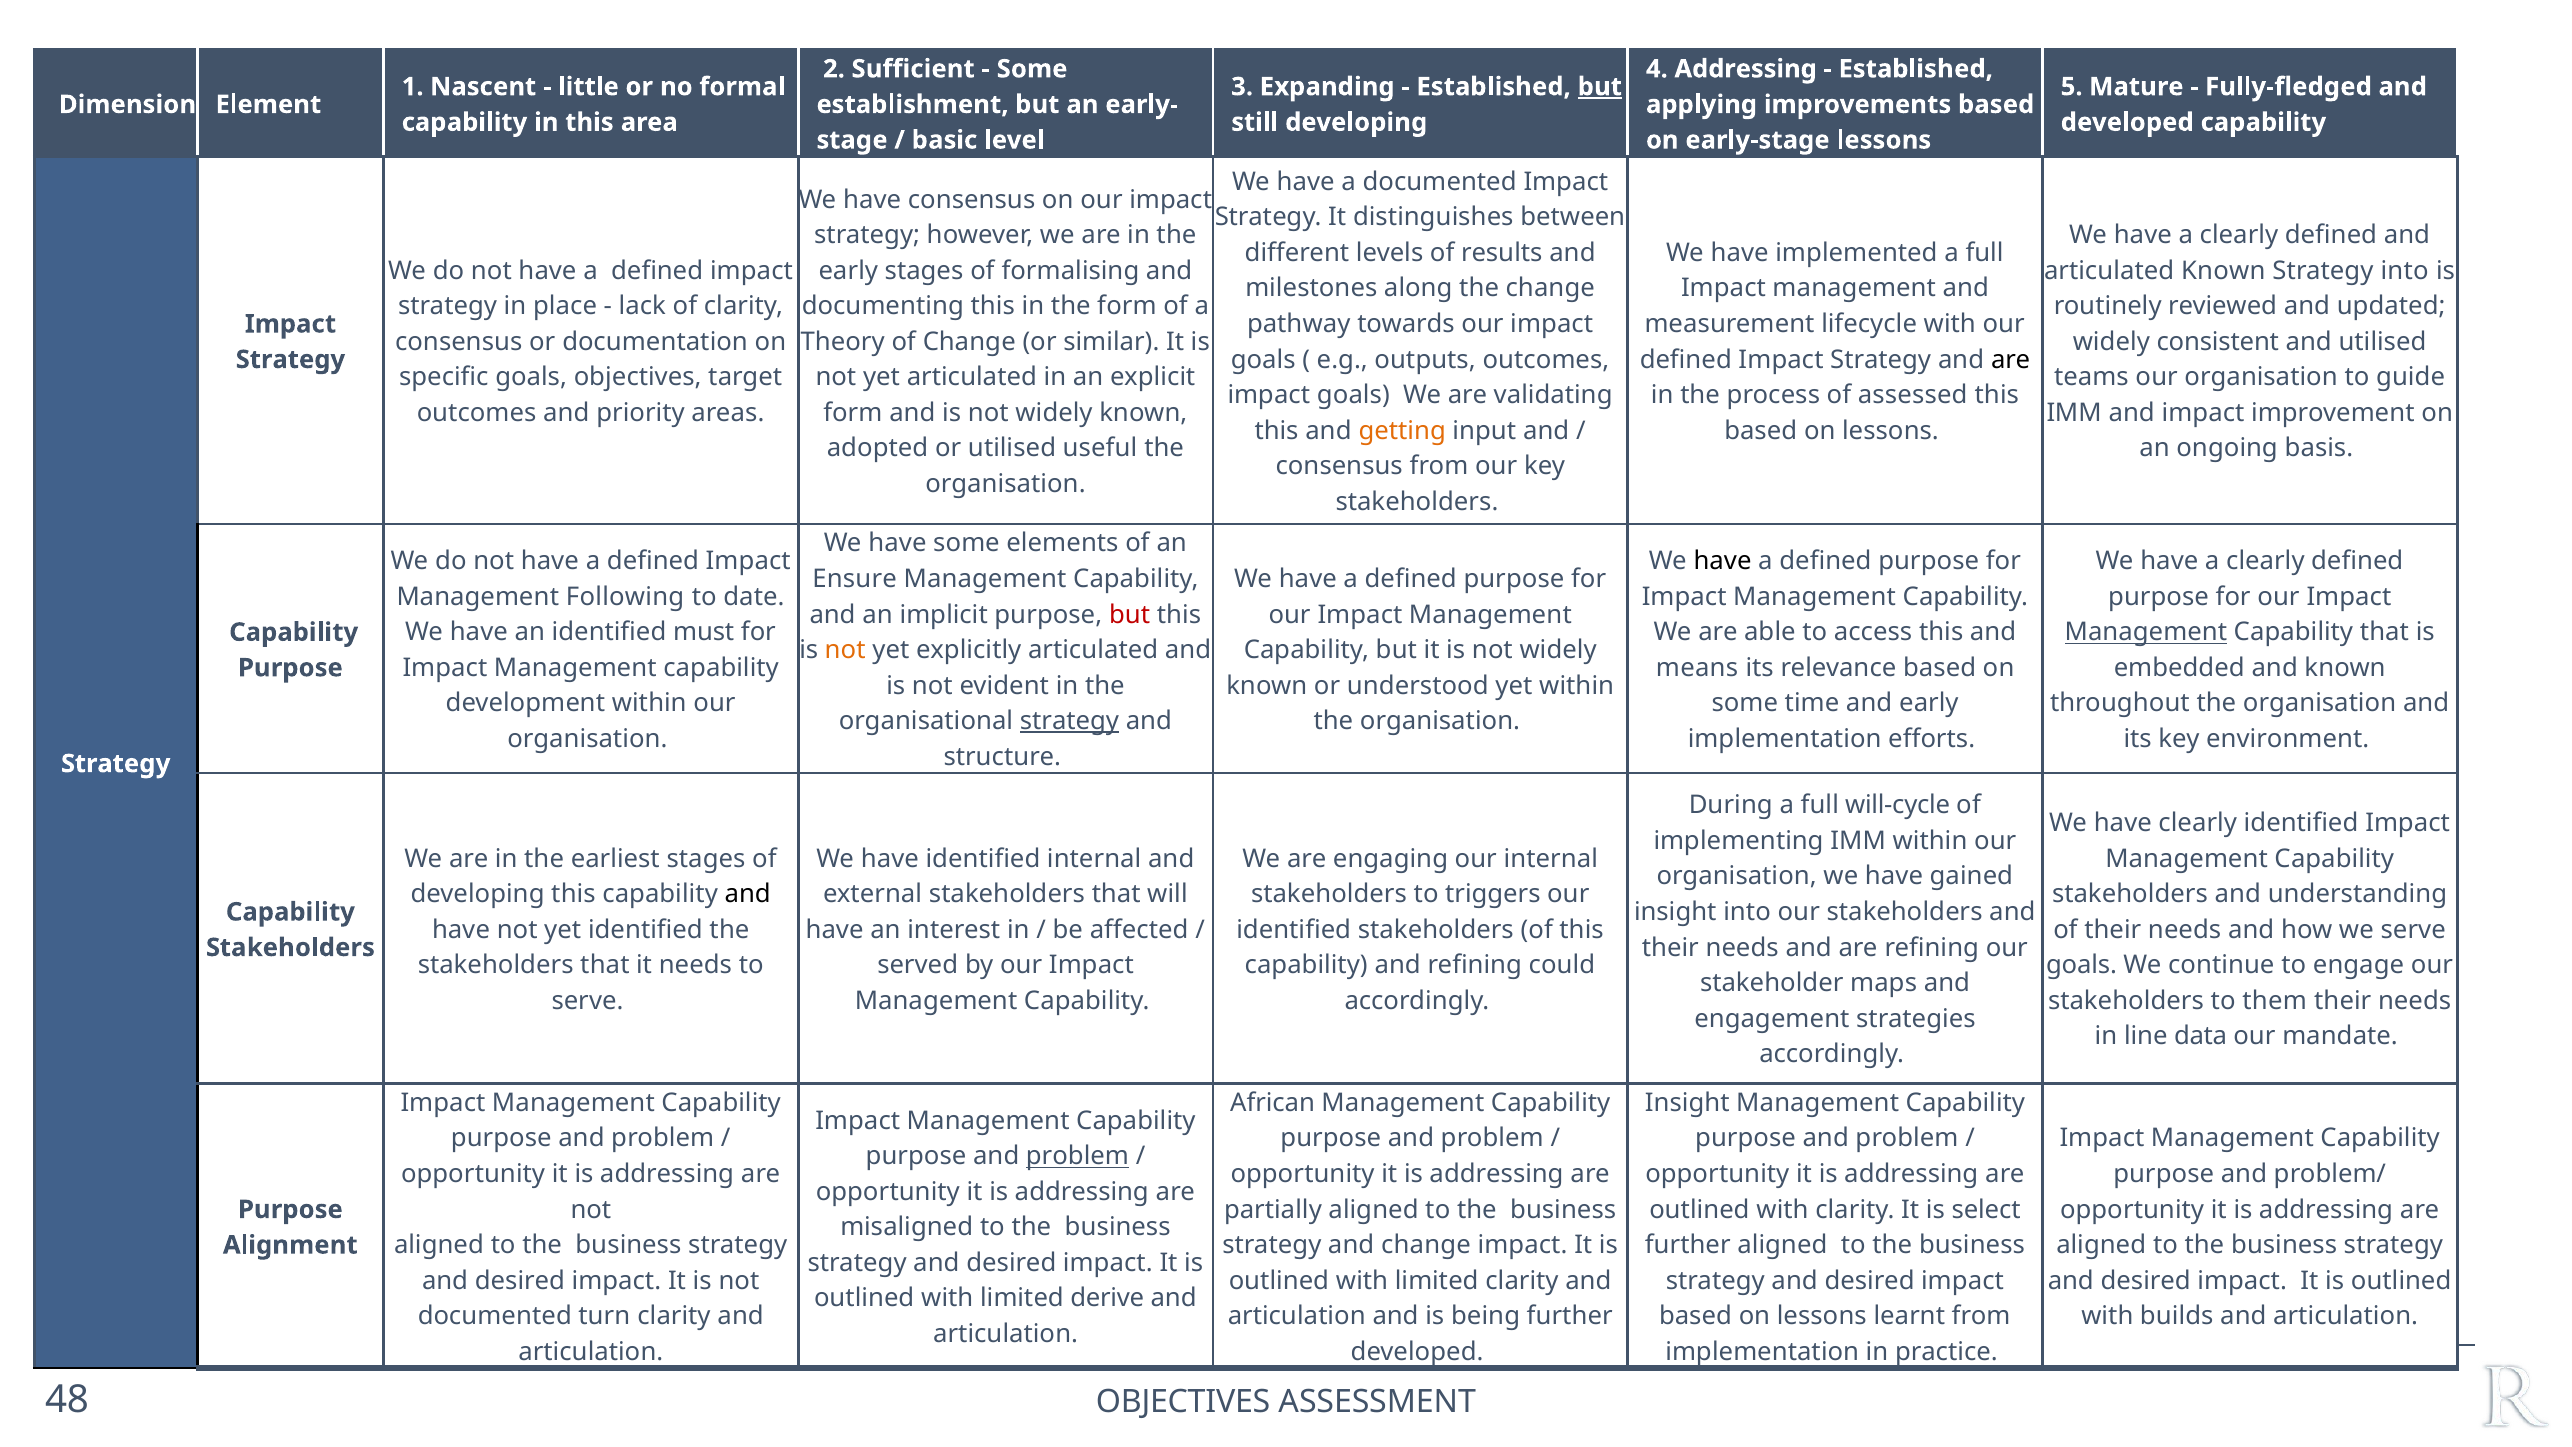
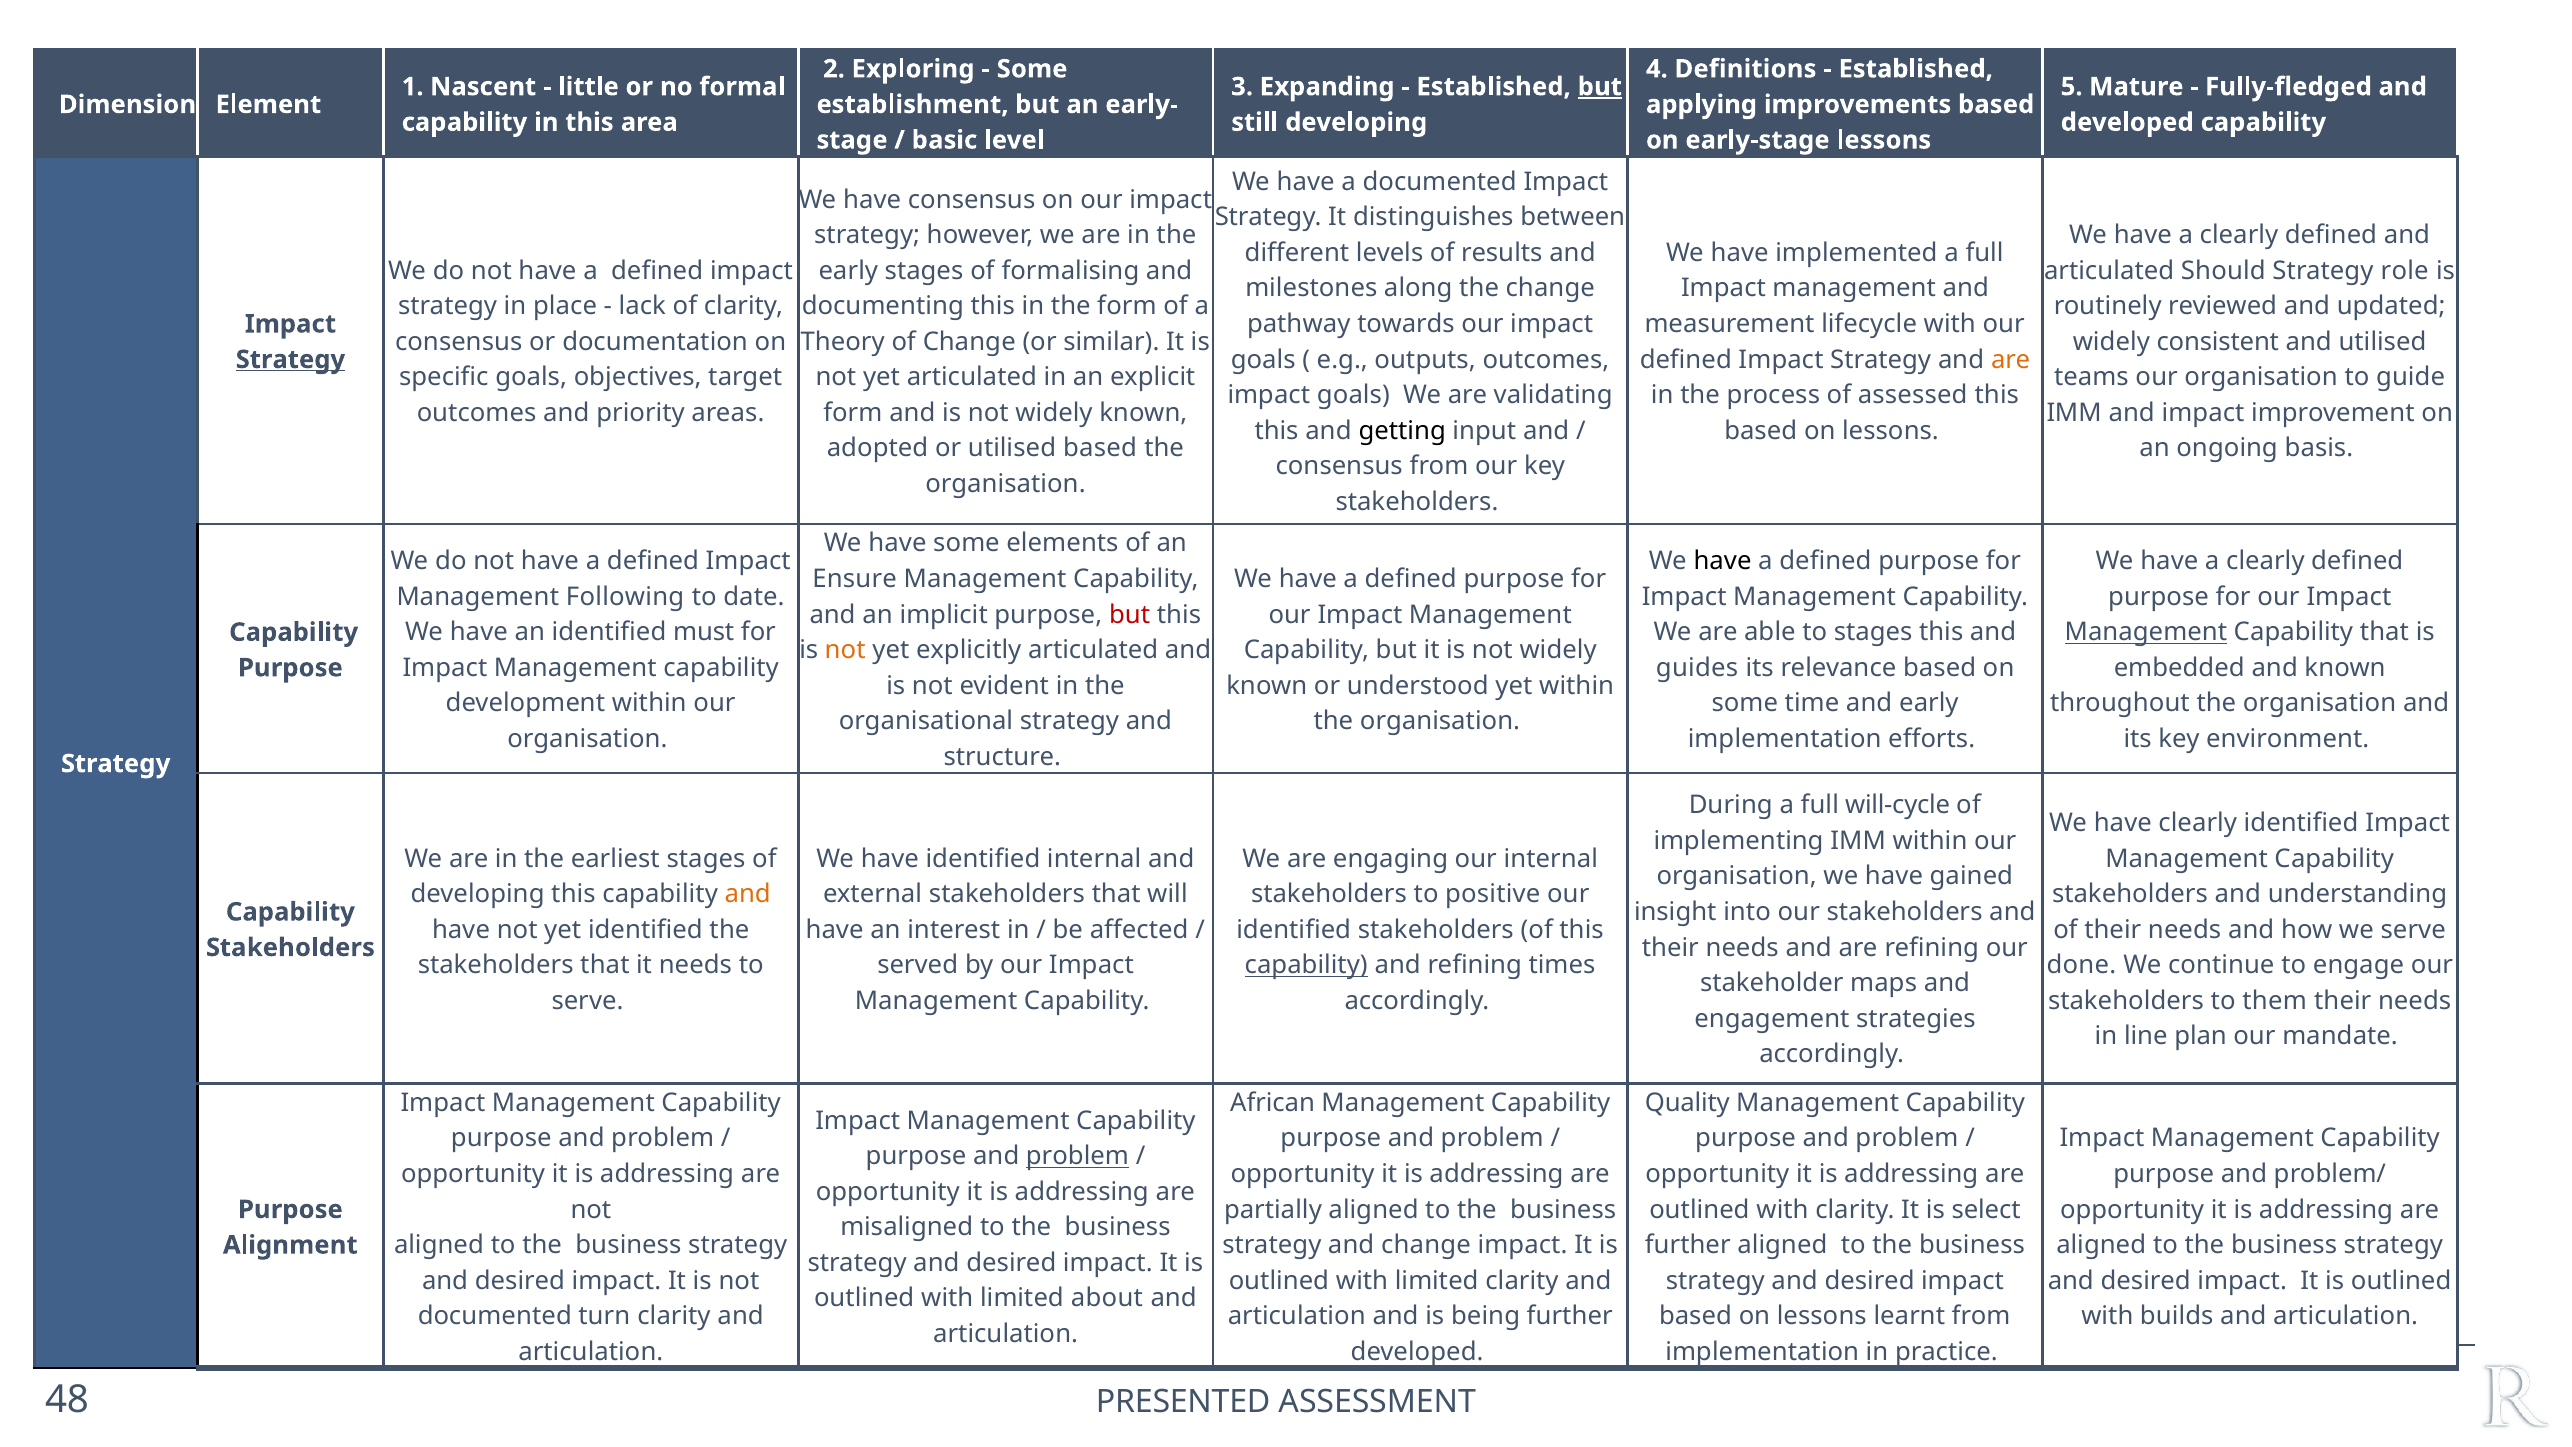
Sufficient: Sufficient -> Exploring
4 Addressing: Addressing -> Definitions
articulated Known: Known -> Should
Strategy into: into -> role
are at (2011, 360) colour: black -> orange
Strategy at (290, 360) underline: none -> present
getting colour: orange -> black
utilised useful: useful -> based
to access: access -> stages
means: means -> guides
strategy at (1069, 721) underline: present -> none
and at (748, 894) colour: black -> orange
triggers: triggers -> positive
capability at (1306, 965) underline: none -> present
could: could -> times
goals at (2082, 965): goals -> done
data: data -> plan
Insight at (1687, 1103): Insight -> Quality
derive: derive -> about
48 OBJECTIVES: OBJECTIVES -> PRESENTED
